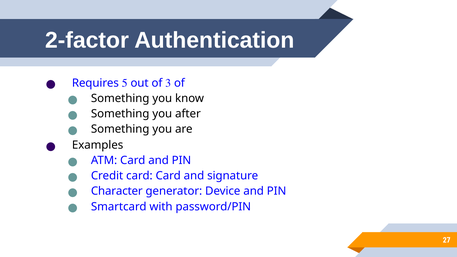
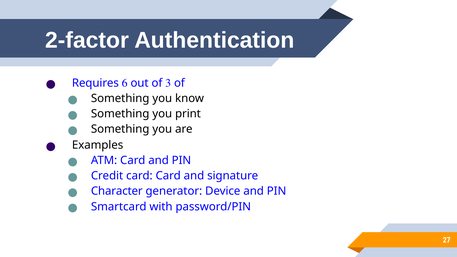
5: 5 -> 6
after: after -> print
